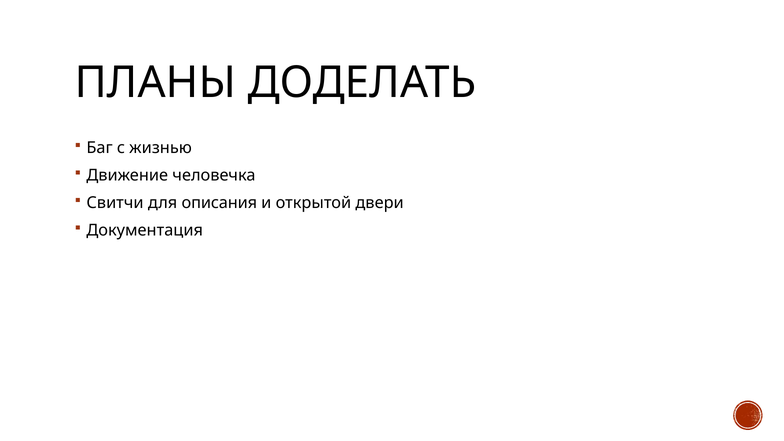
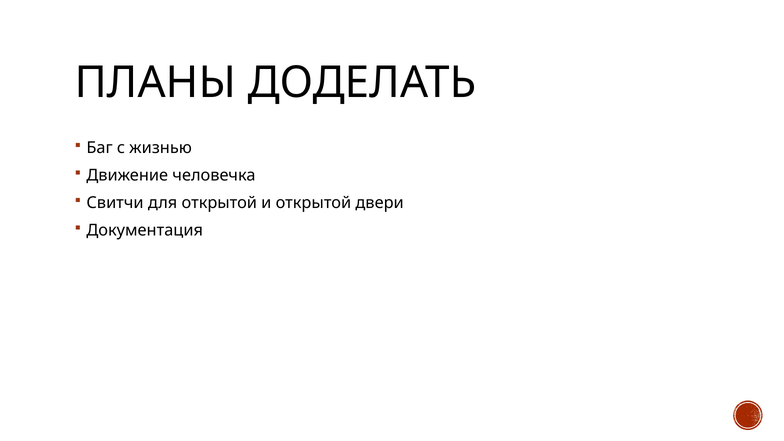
для описания: описания -> открытой
